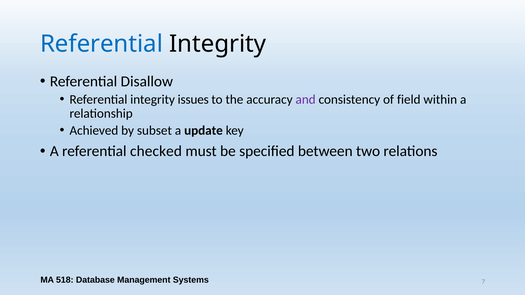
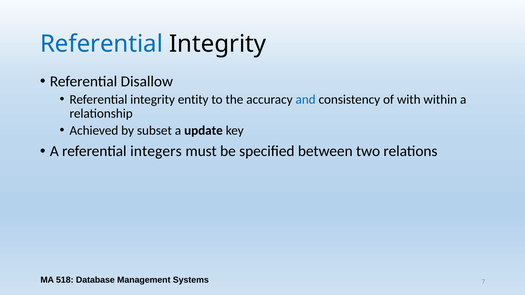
issues: issues -> entity
and colour: purple -> blue
field: field -> with
checked: checked -> integers
